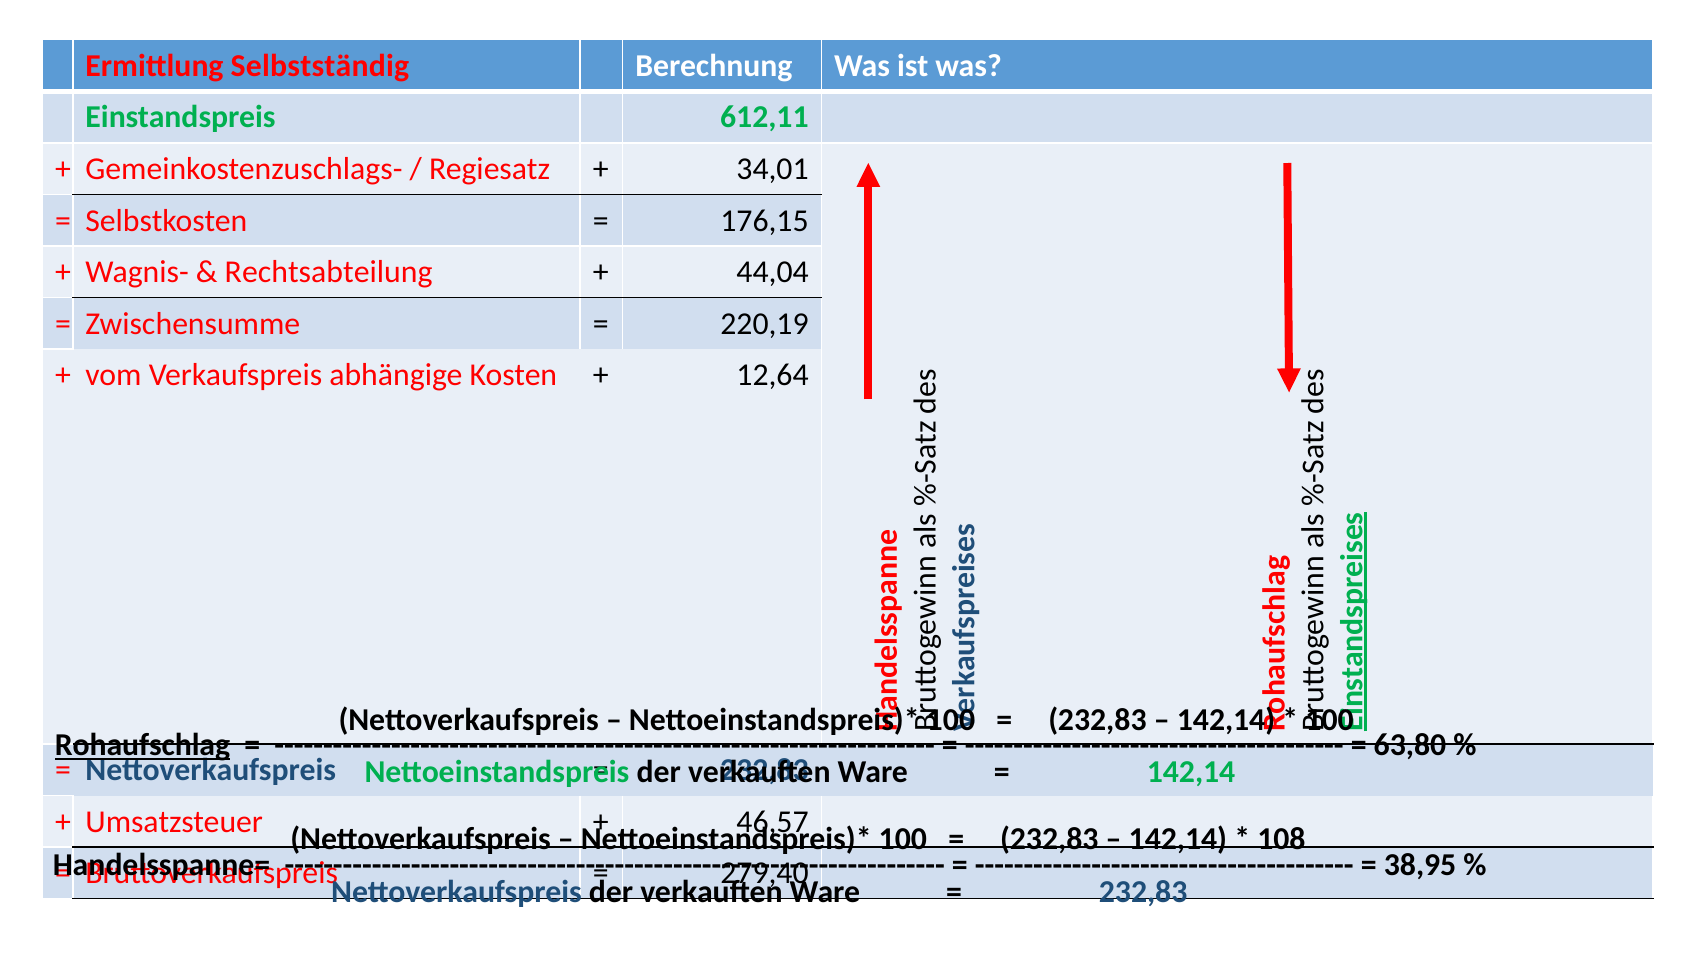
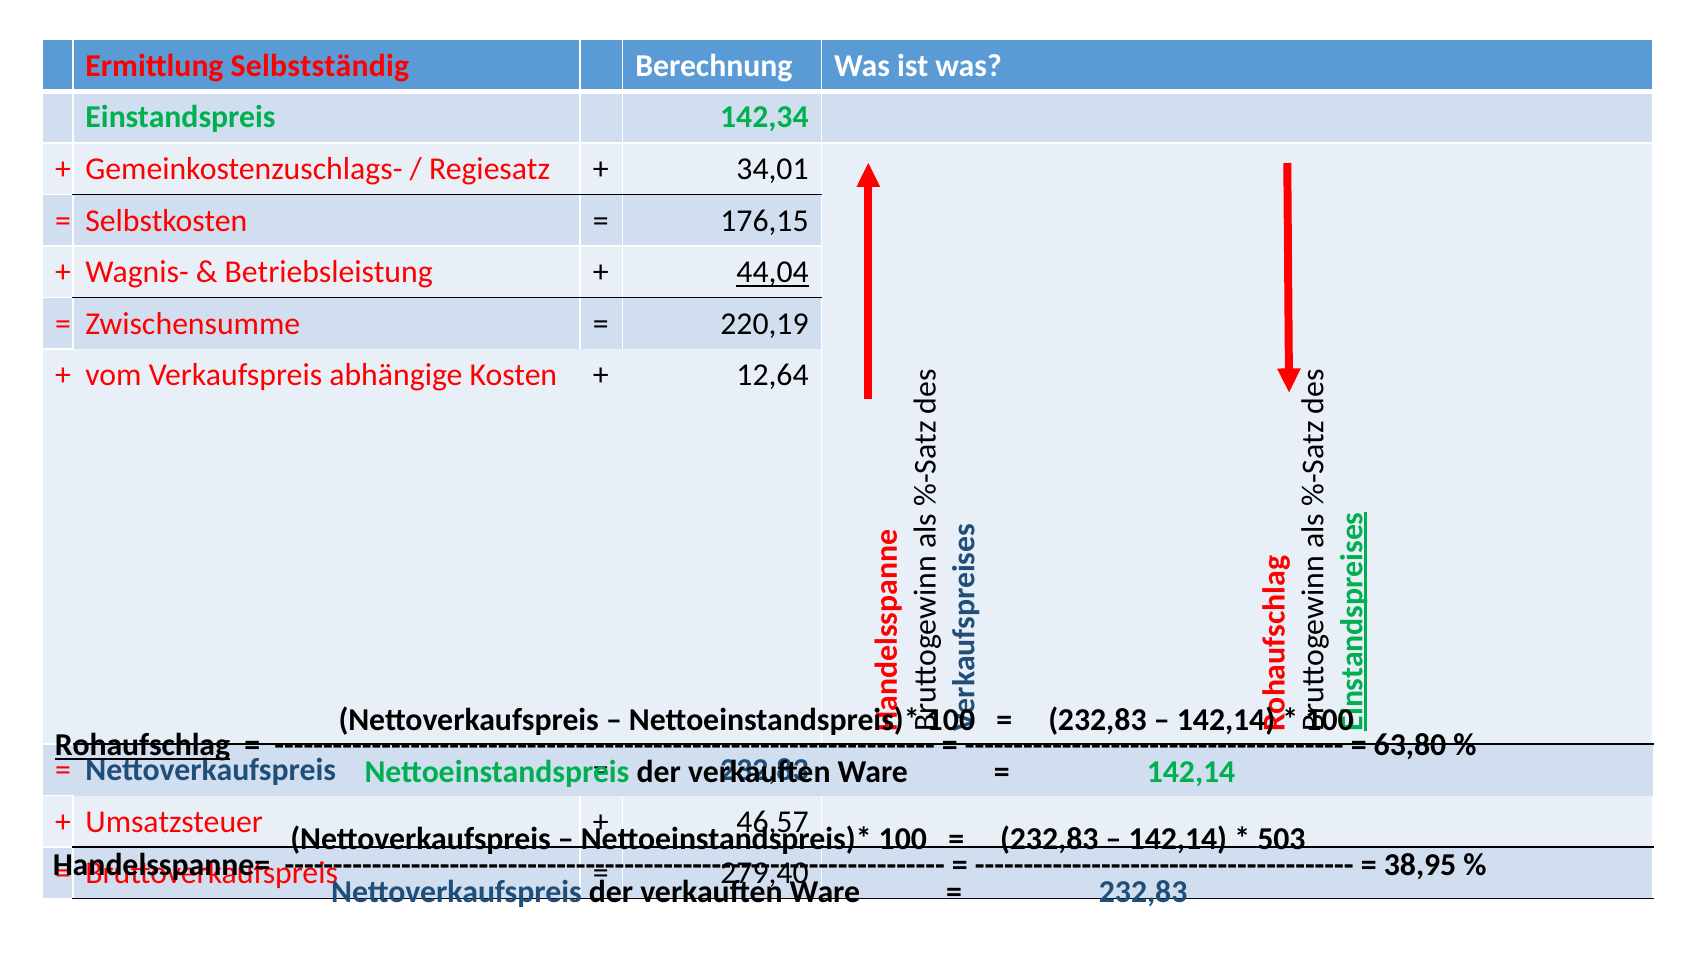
612,11: 612,11 -> 142,34
Rechtsabteilung: Rechtsabteilung -> Betriebsleistung
44,04 underline: none -> present
108: 108 -> 503
